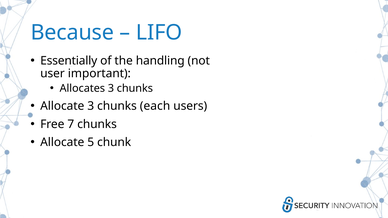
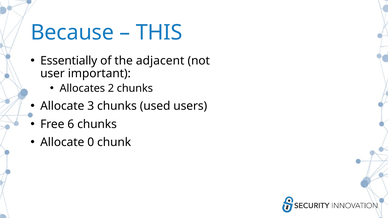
LIFO: LIFO -> THIS
handling: handling -> adjacent
Allocates 3: 3 -> 2
each: each -> used
7: 7 -> 6
5: 5 -> 0
